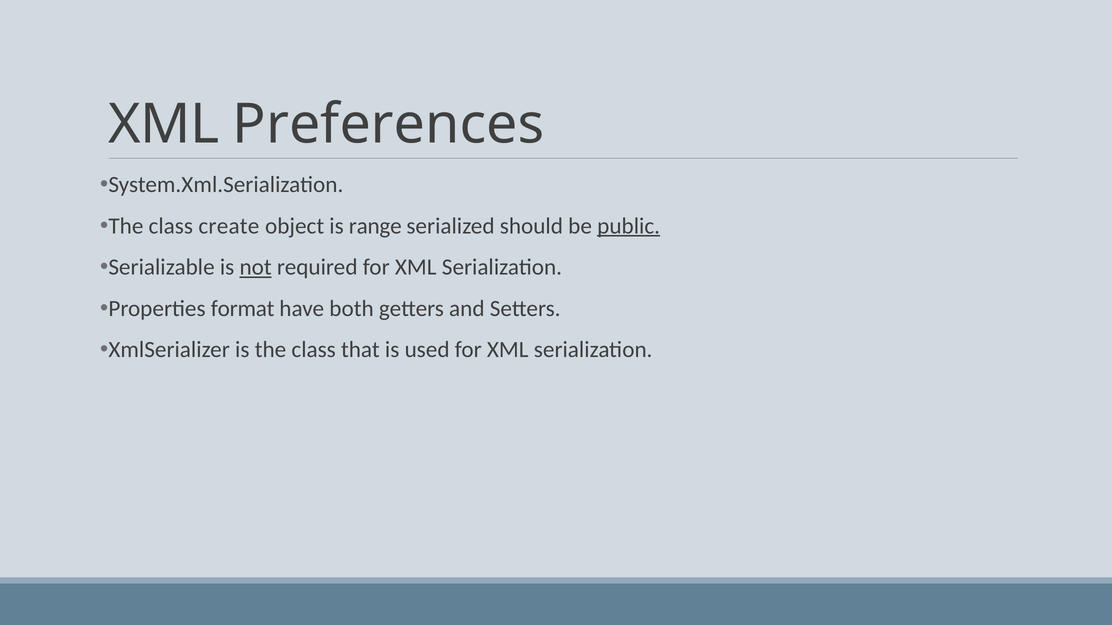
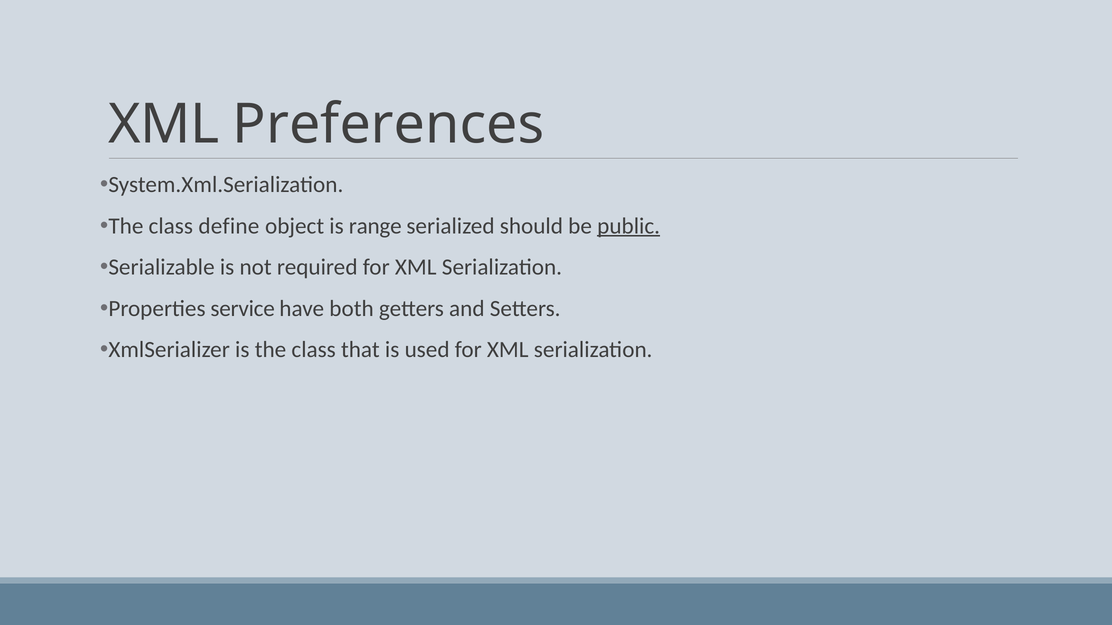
create: create -> define
not underline: present -> none
format: format -> service
